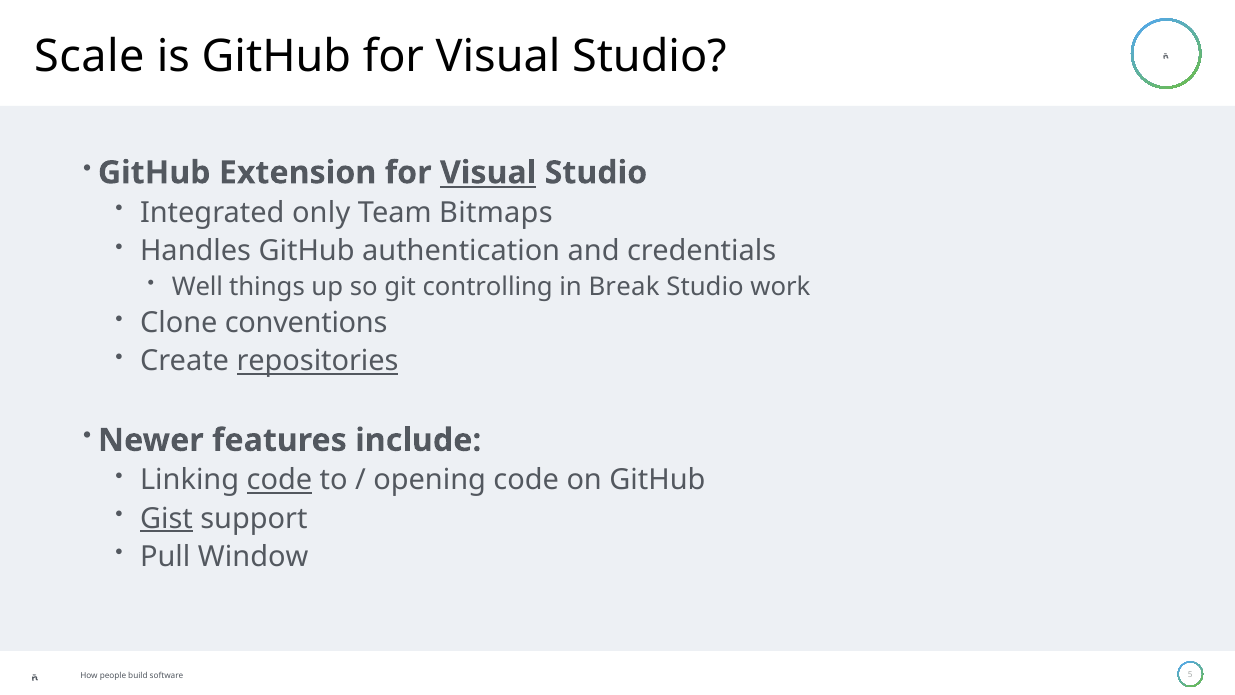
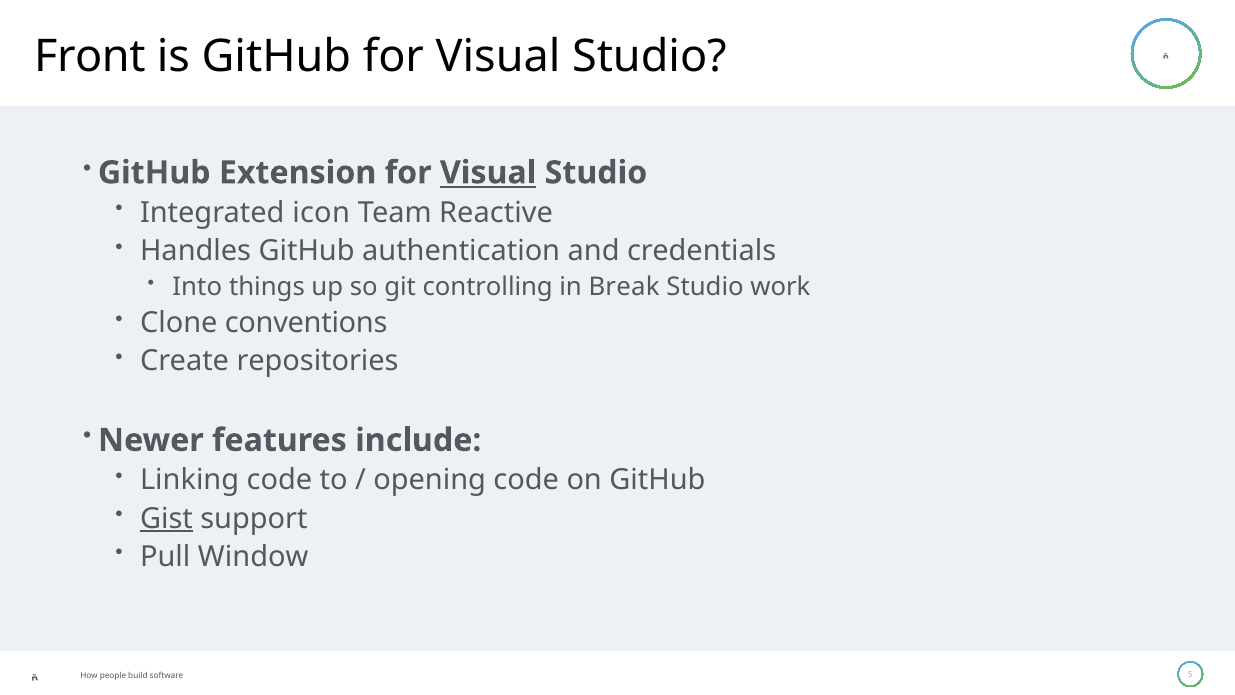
Scale: Scale -> Front
only: only -> icon
Bitmaps: Bitmaps -> Reactive
Well: Well -> Into
repositories underline: present -> none
code at (279, 480) underline: present -> none
